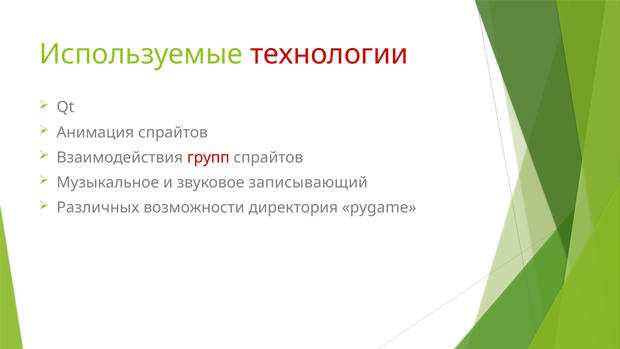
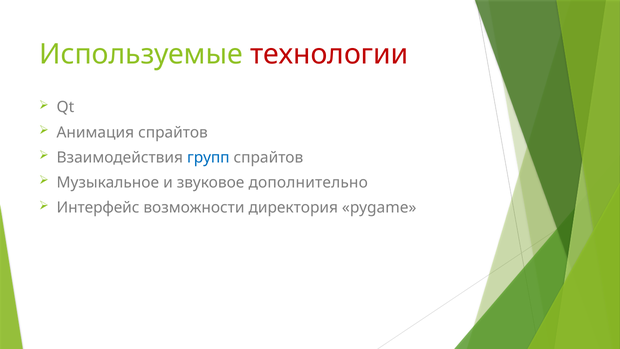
групп colour: red -> blue
записывающий: записывающий -> дополнительно
Различных: Различных -> Интерфейс
